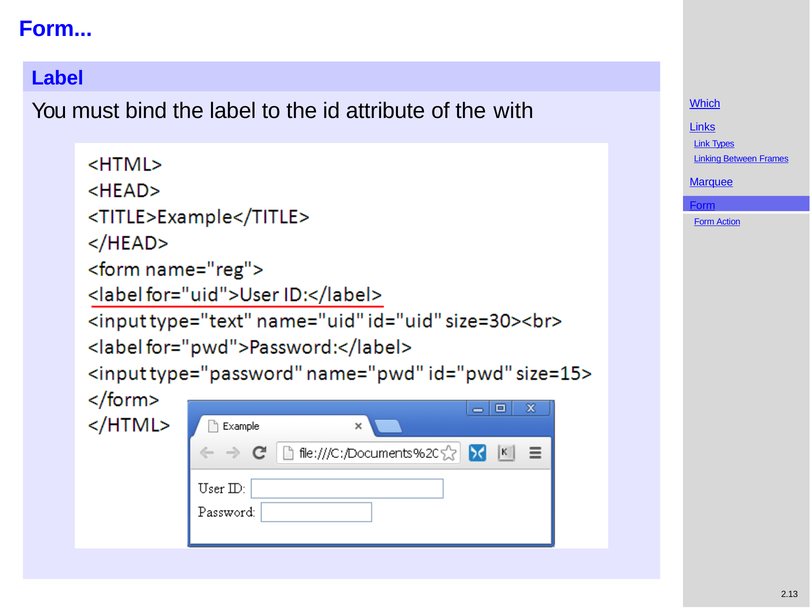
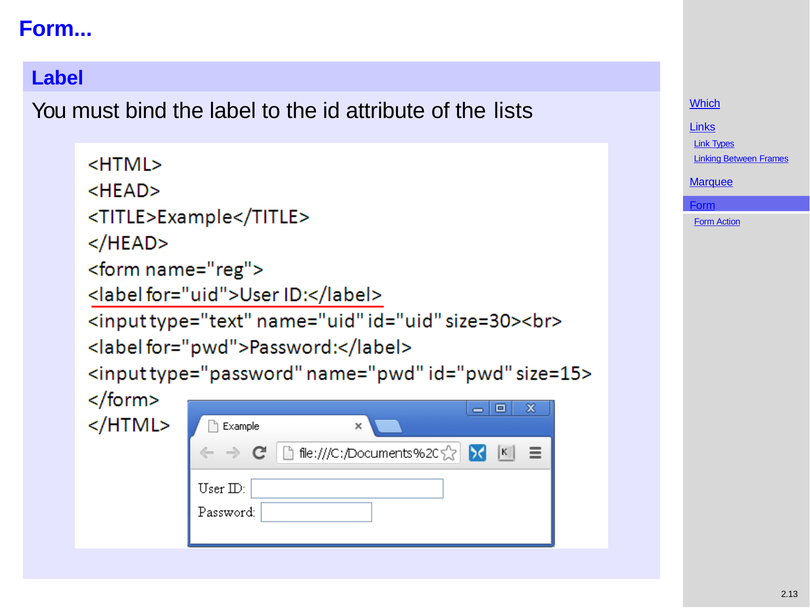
with: with -> lists
